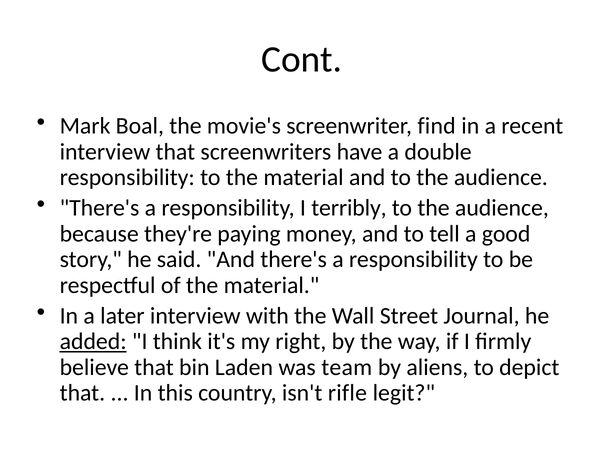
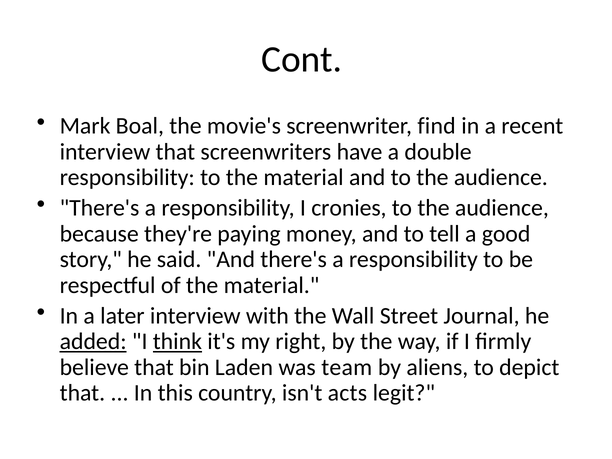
terribly: terribly -> cronies
think underline: none -> present
rifle: rifle -> acts
